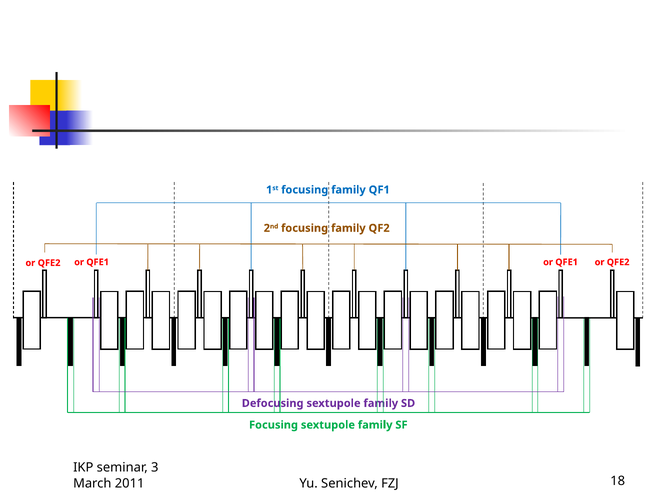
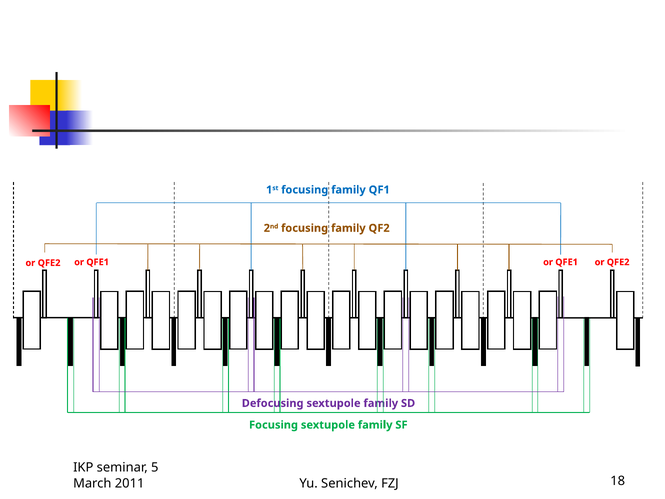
3: 3 -> 5
